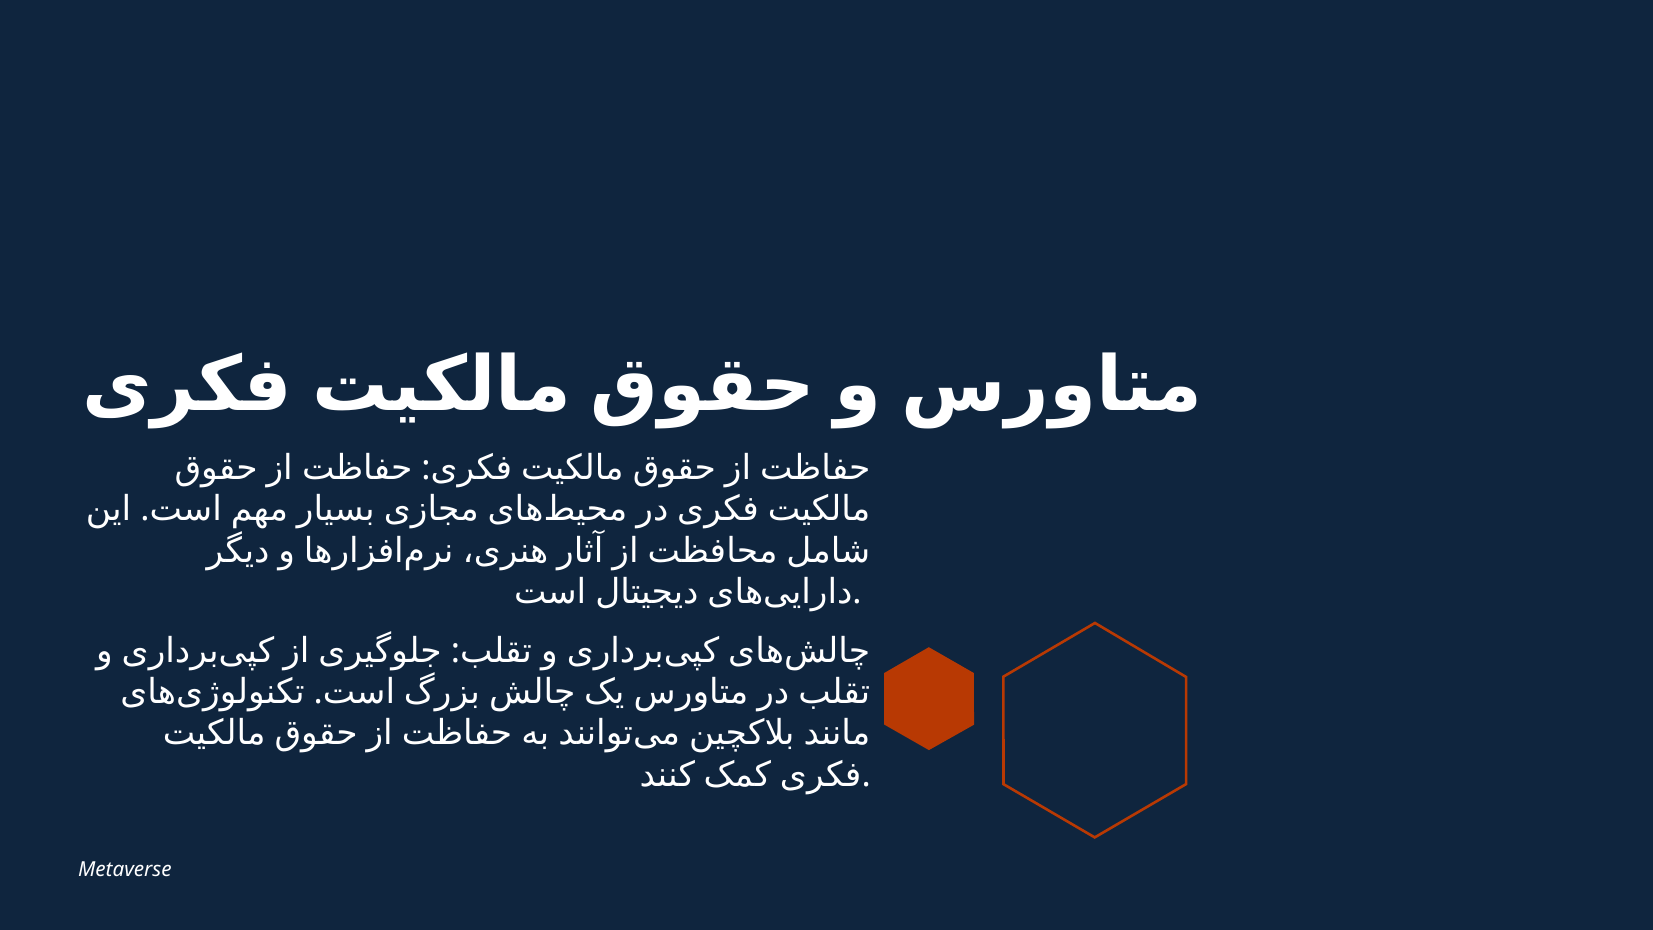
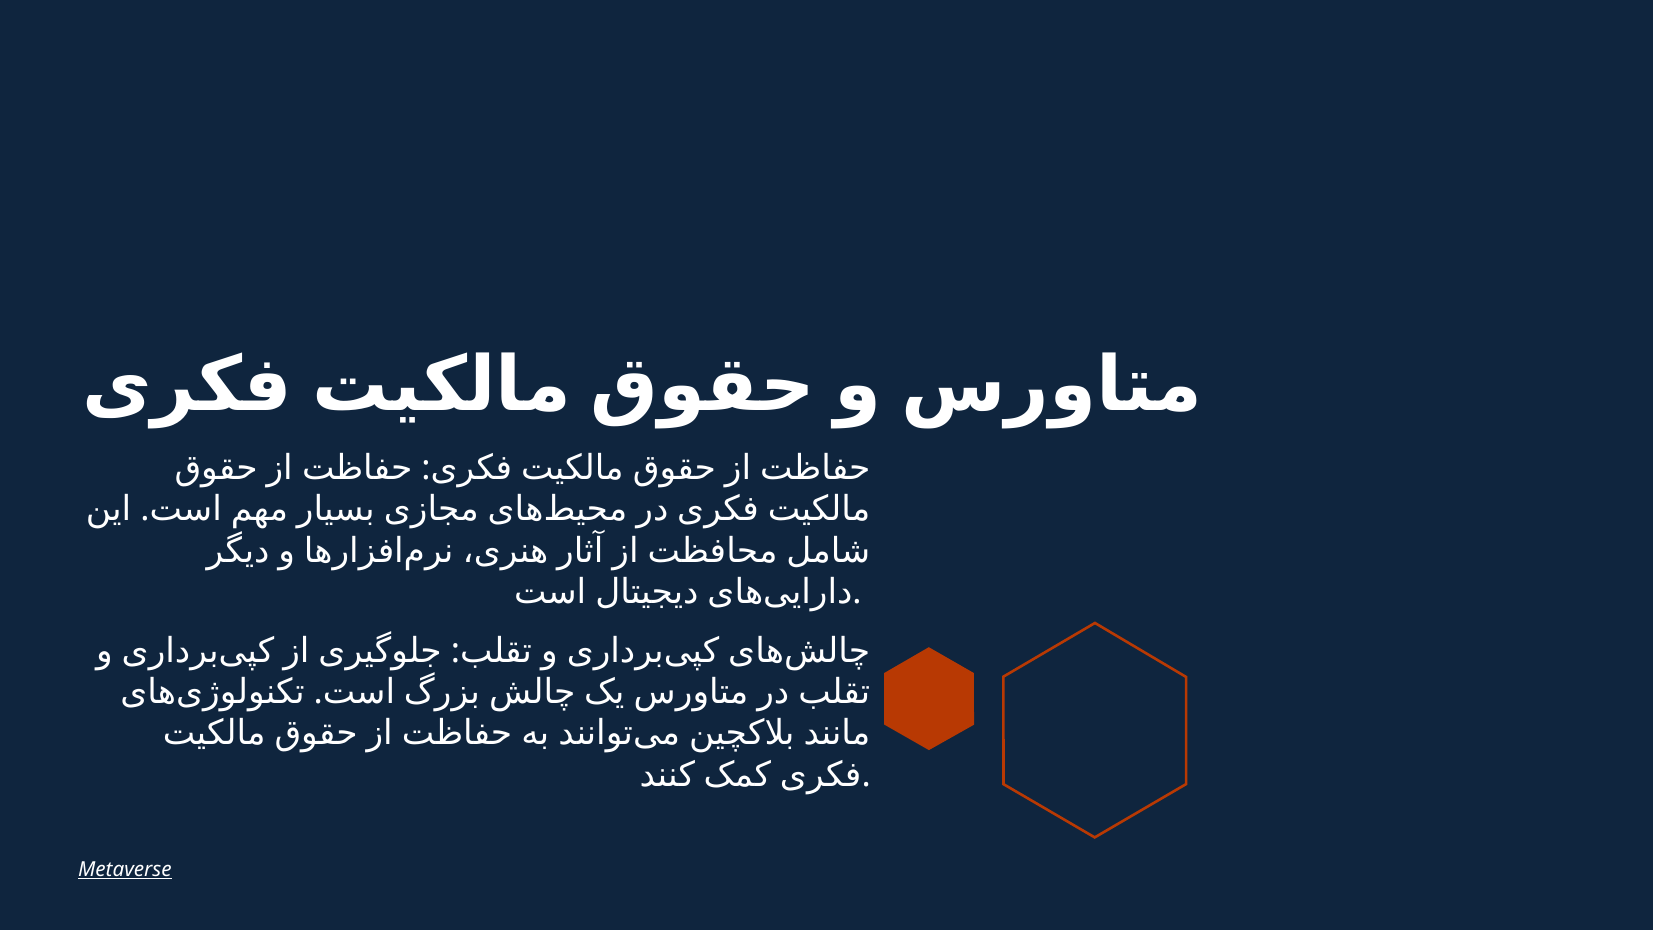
Metaverse underline: none -> present
